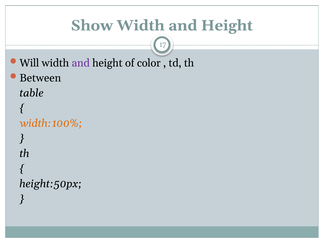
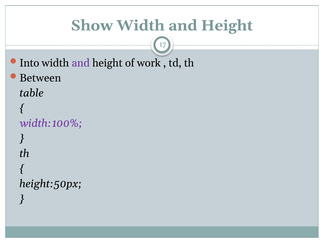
Will: Will -> Into
color: color -> work
width:100% colour: orange -> purple
